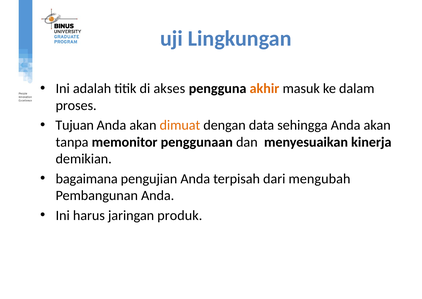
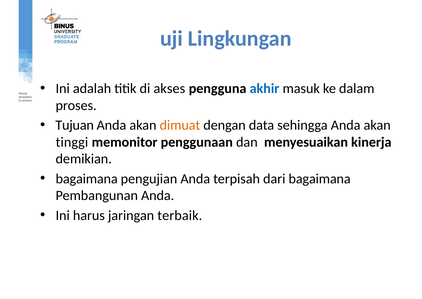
akhir colour: orange -> blue
tanpa: tanpa -> tinggi
dari mengubah: mengubah -> bagaimana
produk: produk -> terbaik
